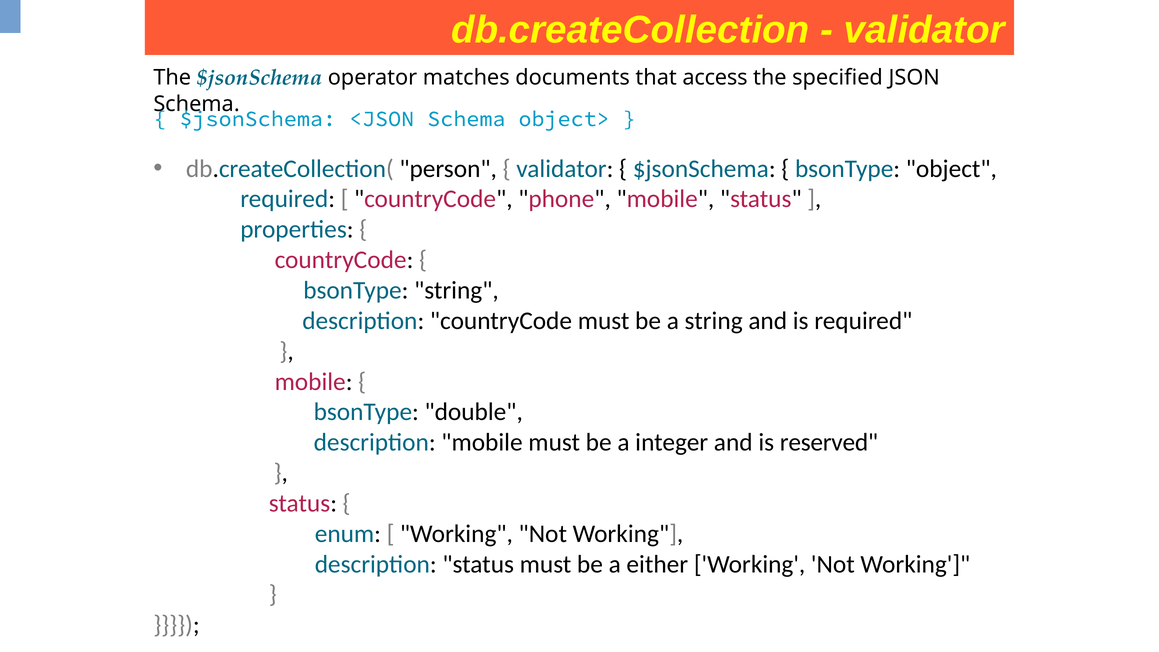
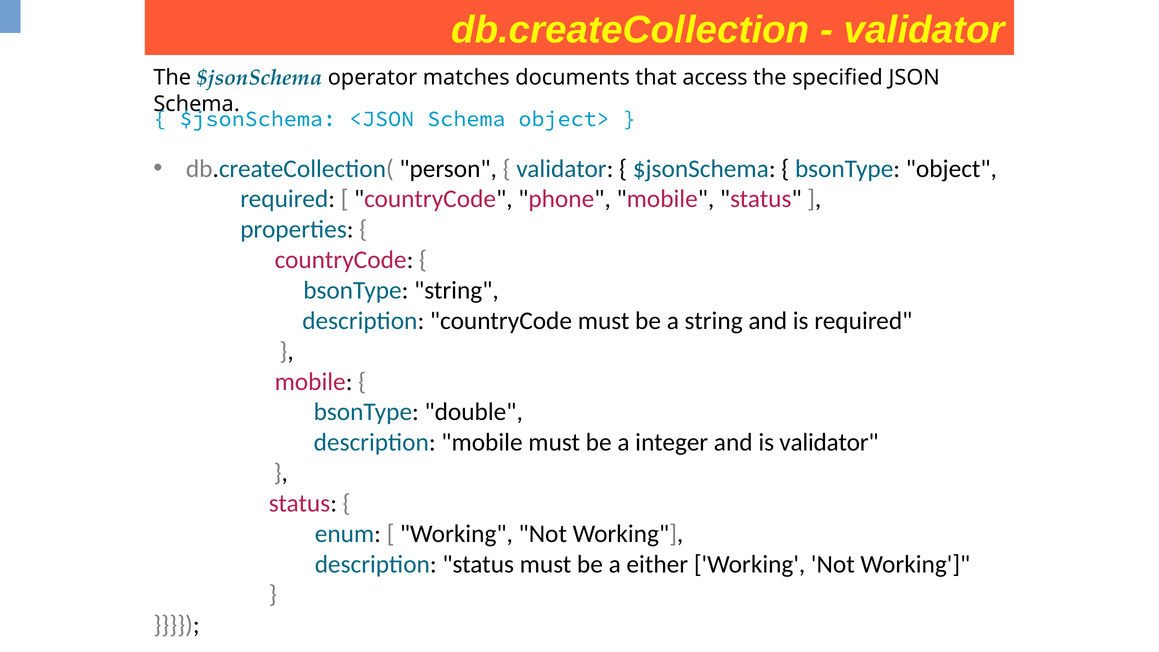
is reserved: reserved -> validator
